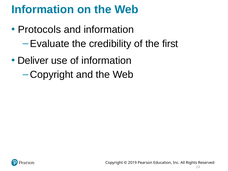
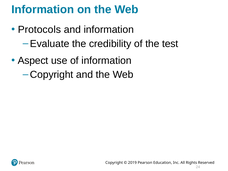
first: first -> test
Deliver: Deliver -> Aspect
